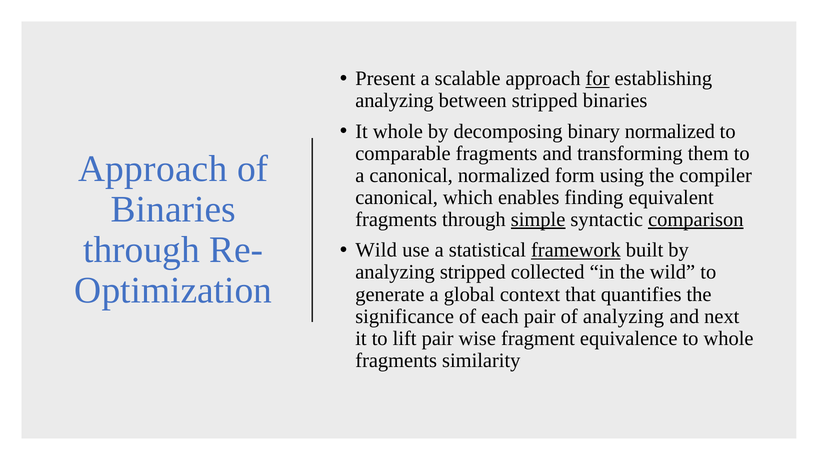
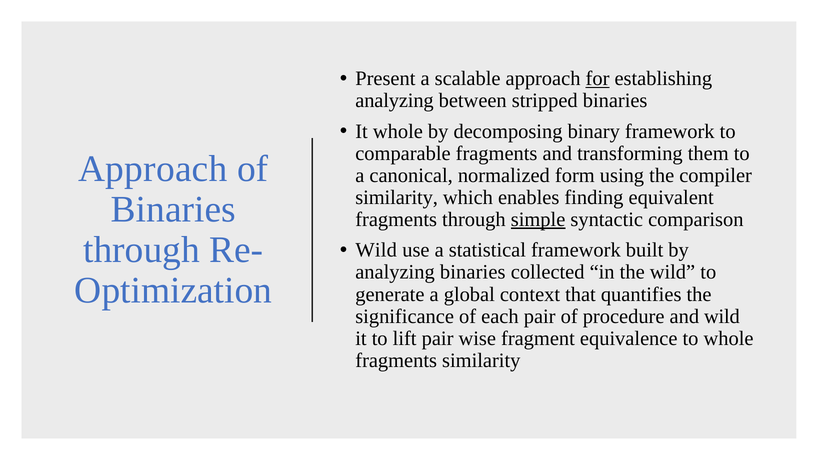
binary normalized: normalized -> framework
canonical at (397, 198): canonical -> similarity
comparison underline: present -> none
framework at (576, 250) underline: present -> none
analyzing stripped: stripped -> binaries
of analyzing: analyzing -> procedure
and next: next -> wild
